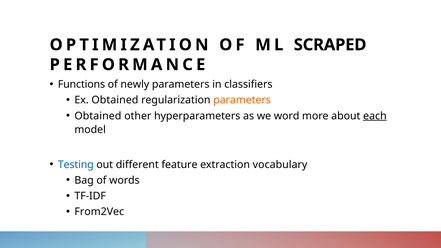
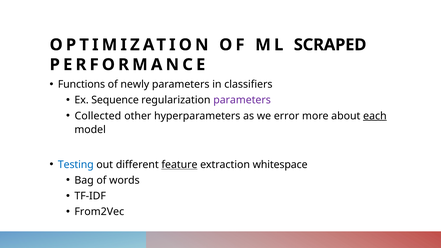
Ex Obtained: Obtained -> Sequence
parameters at (242, 100) colour: orange -> purple
Obtained at (98, 116): Obtained -> Collected
word: word -> error
feature underline: none -> present
vocabulary: vocabulary -> whitespace
